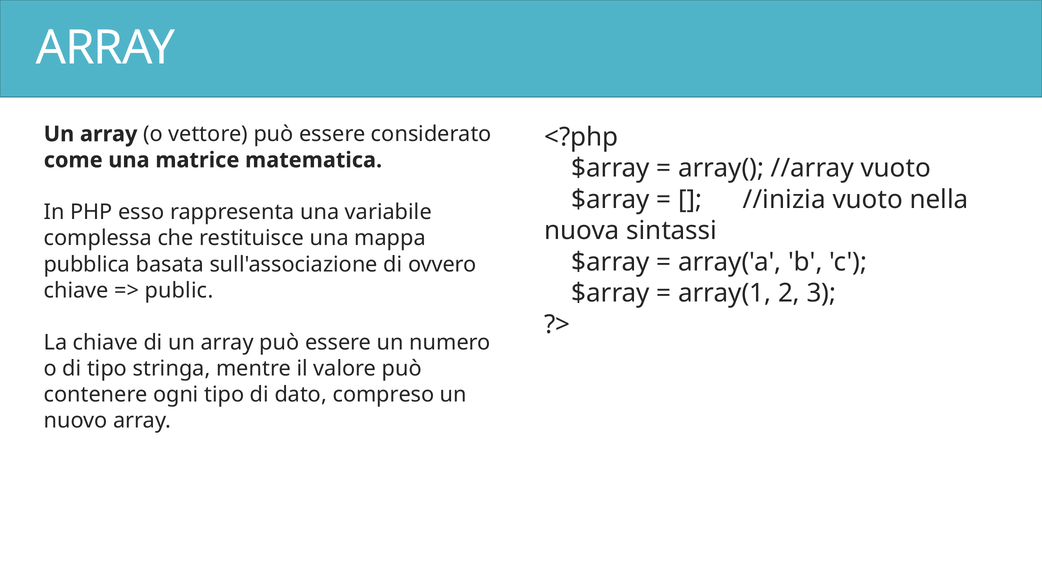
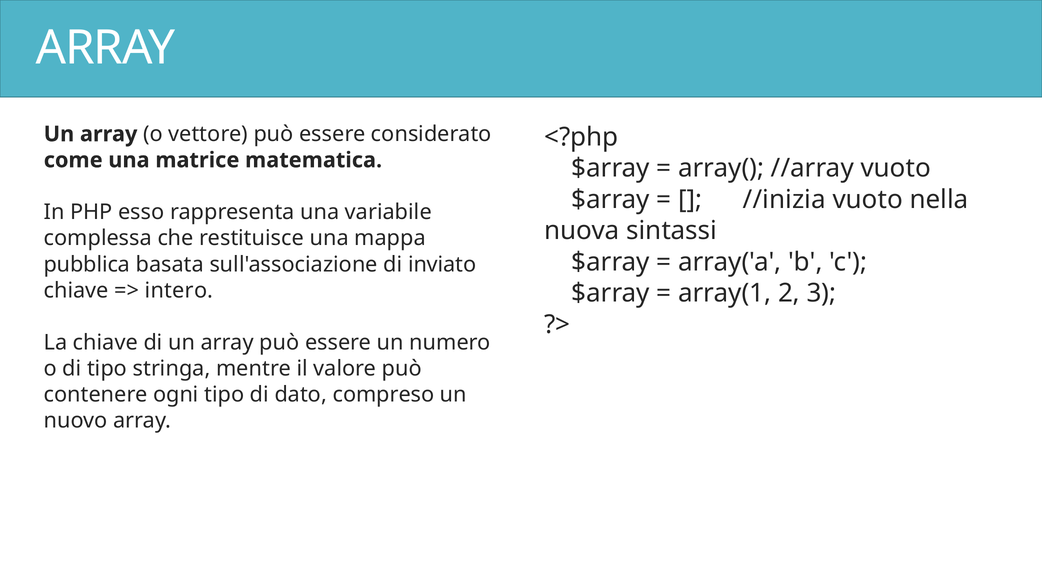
ovvero: ovvero -> inviato
public: public -> intero
